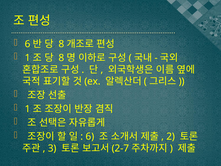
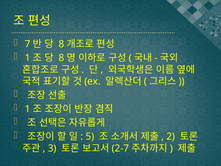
6 at (28, 44): 6 -> 7
6 at (90, 136): 6 -> 5
